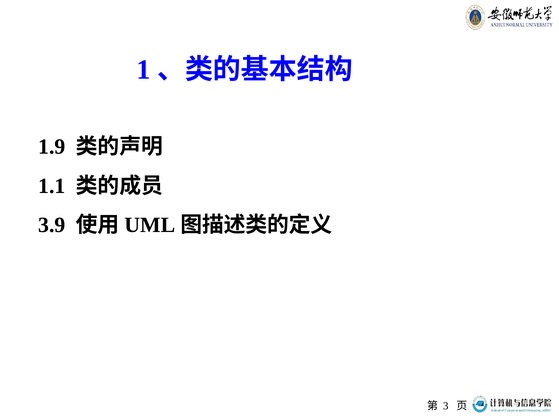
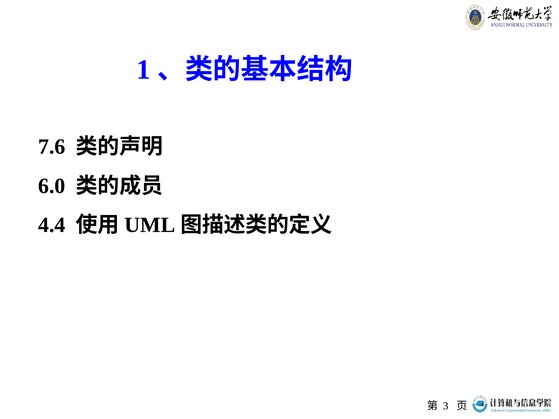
1.9: 1.9 -> 7.6
1.1: 1.1 -> 6.0
3.9: 3.9 -> 4.4
